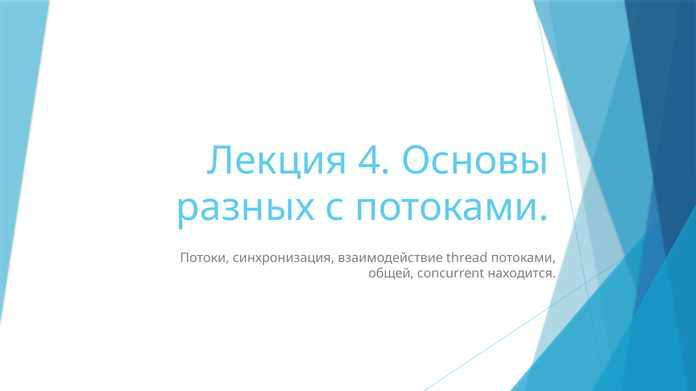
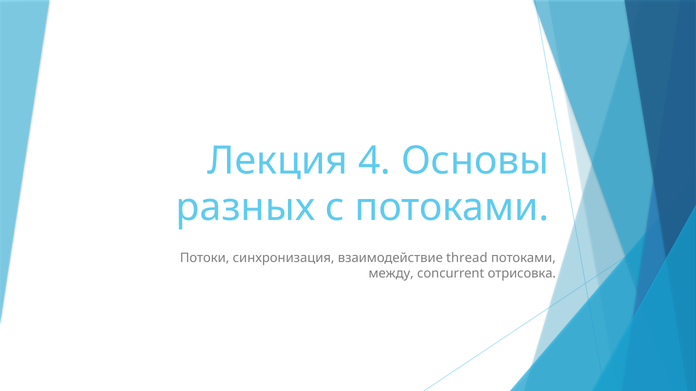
общей: общей -> между
находится: находится -> отрисовка
